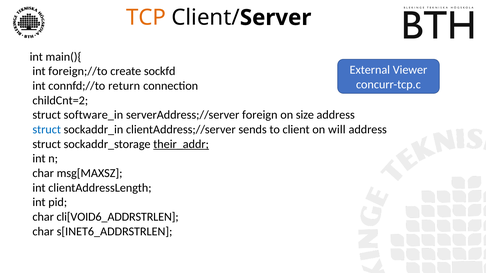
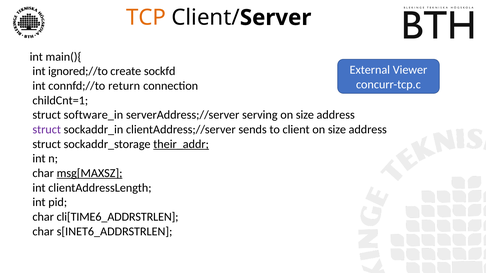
foreign;//to: foreign;//to -> ignored;//to
childCnt=2: childCnt=2 -> childCnt=1
foreign: foreign -> serving
struct at (47, 130) colour: blue -> purple
client on will: will -> size
msg[MAXSZ underline: none -> present
cli[VOID6_ADDRSTRLEN: cli[VOID6_ADDRSTRLEN -> cli[TIME6_ADDRSTRLEN
